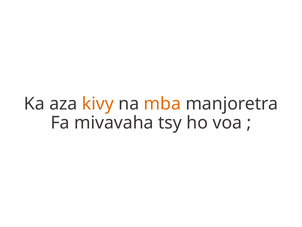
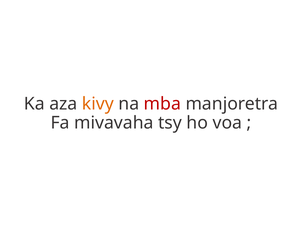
mba colour: orange -> red
